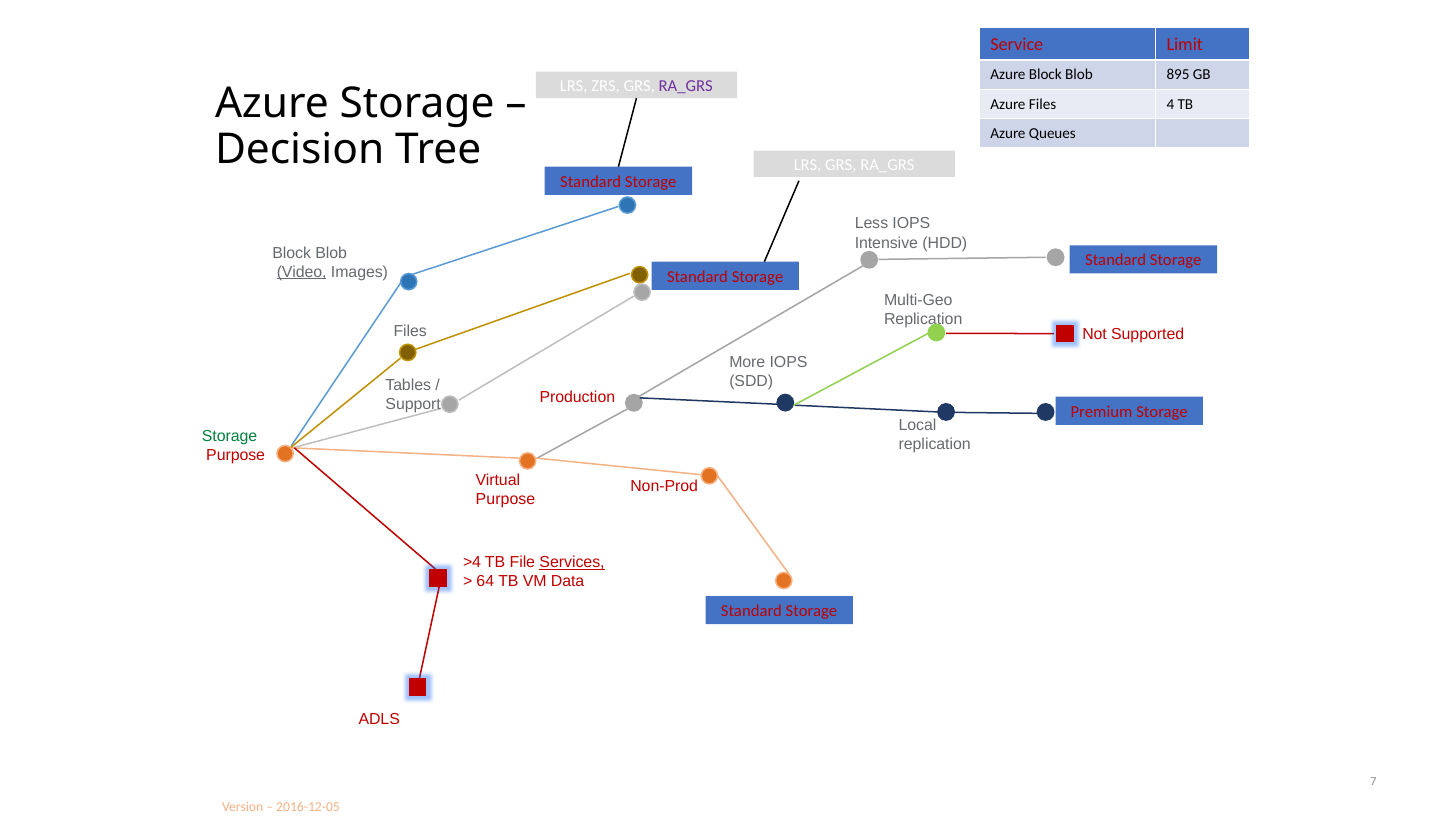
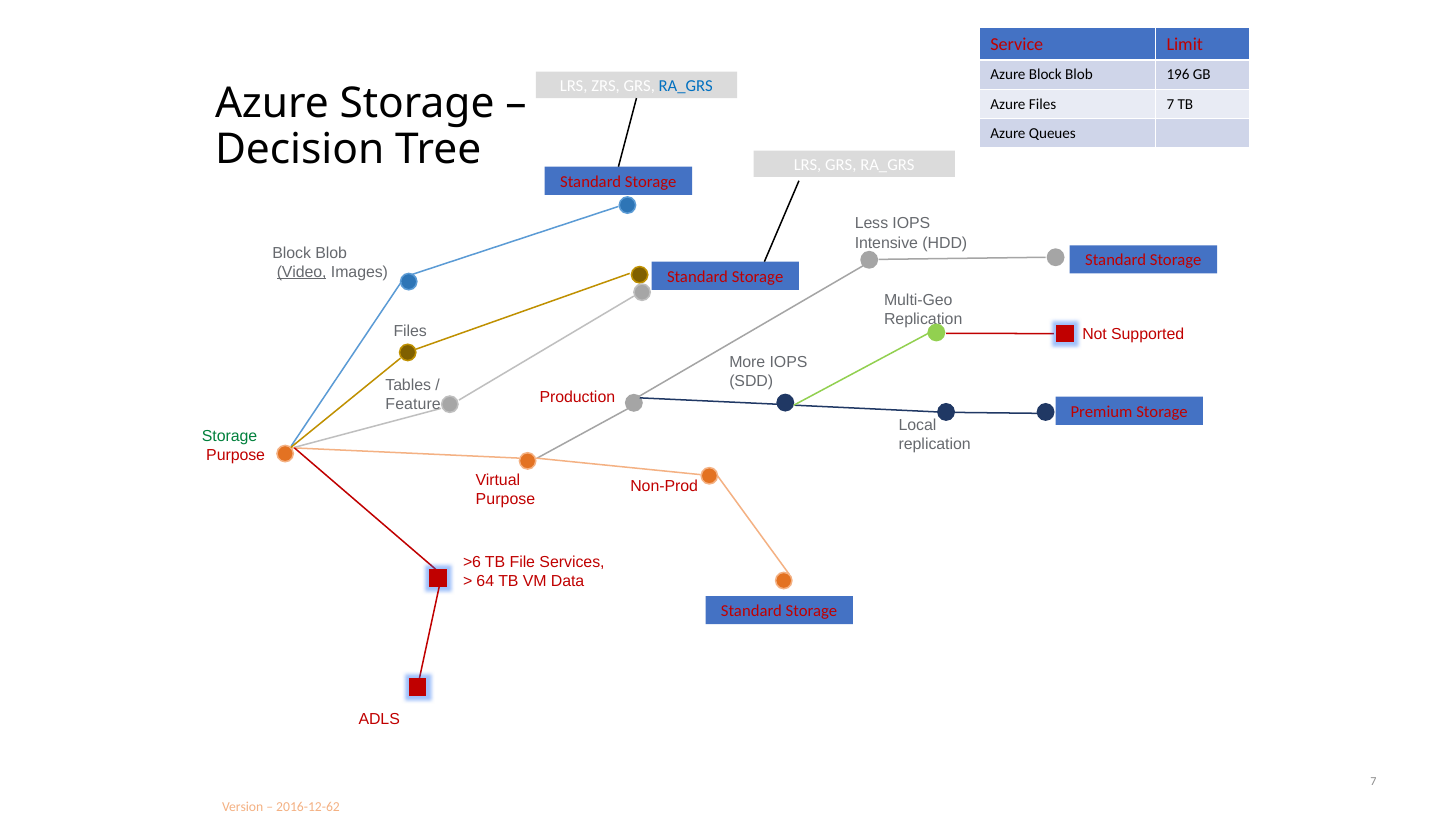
895: 895 -> 196
RA_GRS at (686, 86) colour: purple -> blue
Files 4: 4 -> 7
Support: Support -> Feature
>4: >4 -> >6
Services underline: present -> none
2016-12-05: 2016-12-05 -> 2016-12-62
